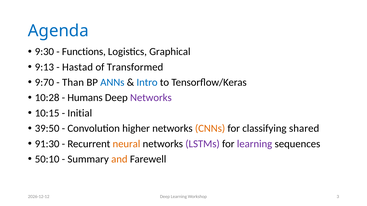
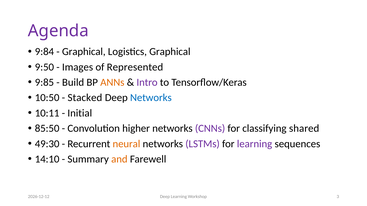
Agenda colour: blue -> purple
9:30: 9:30 -> 9:84
Functions at (84, 52): Functions -> Graphical
9:13: 9:13 -> 9:50
Hastad: Hastad -> Images
Transformed: Transformed -> Represented
9:70: 9:70 -> 9:85
Than: Than -> Build
ANNs colour: blue -> orange
Intro colour: blue -> purple
10:28: 10:28 -> 10:50
Humans: Humans -> Stacked
Networks at (151, 98) colour: purple -> blue
10:15: 10:15 -> 10:11
39:50: 39:50 -> 85:50
CNNs colour: orange -> purple
91:30: 91:30 -> 49:30
50:10: 50:10 -> 14:10
